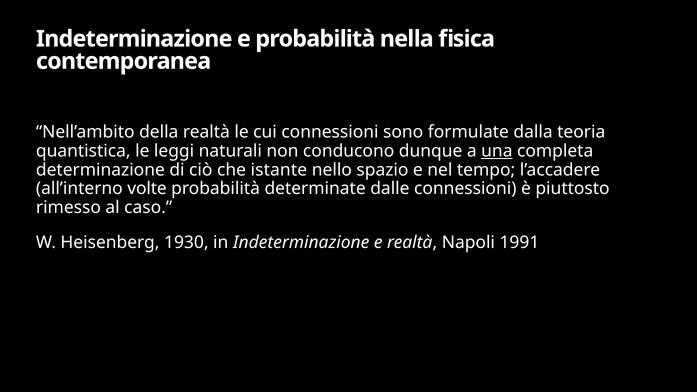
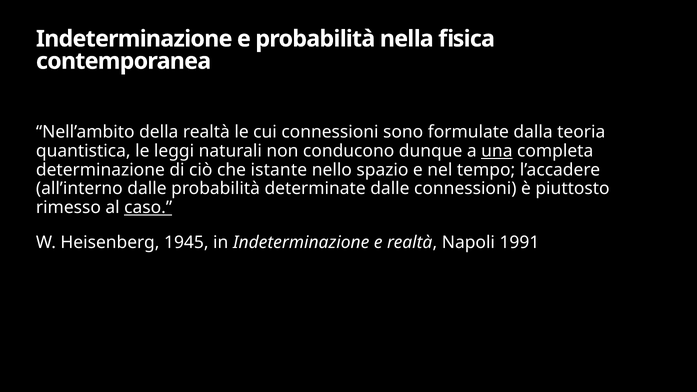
all’interno volte: volte -> dalle
caso underline: none -> present
1930: 1930 -> 1945
